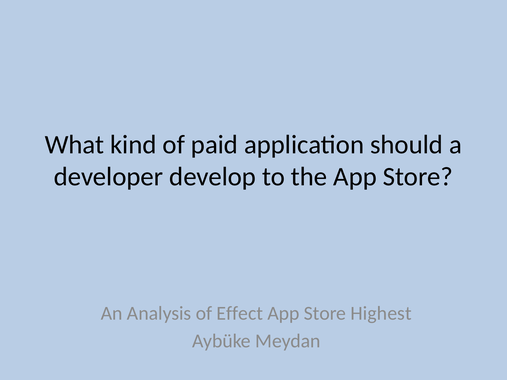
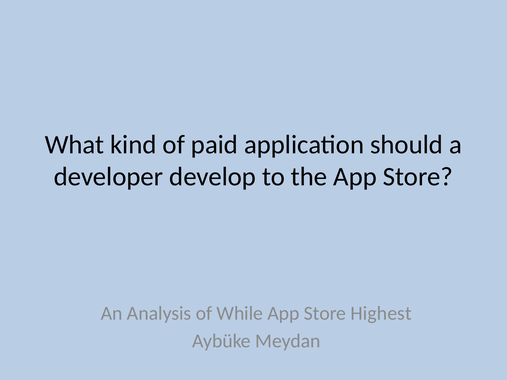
Effect: Effect -> While
